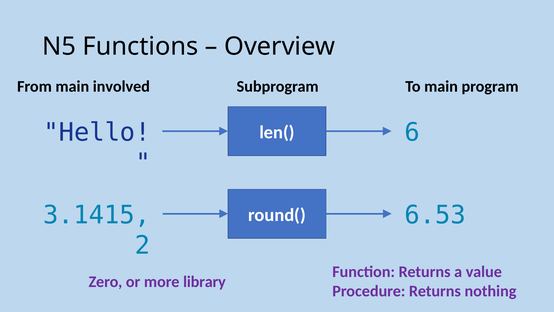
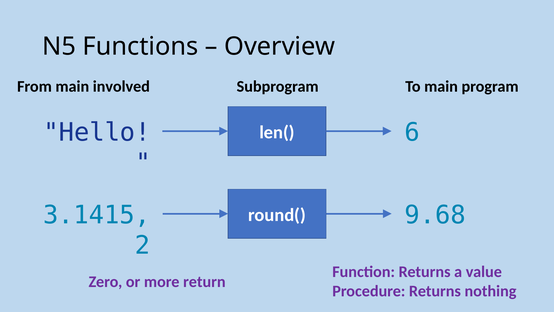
6.53: 6.53 -> 9.68
library: library -> return
